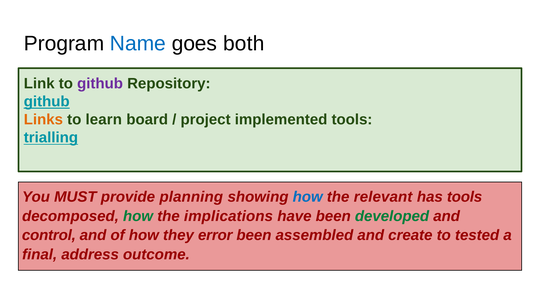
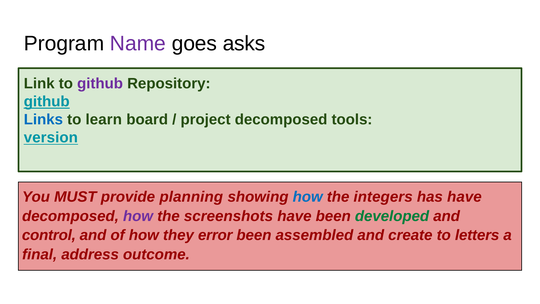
Name colour: blue -> purple
both: both -> asks
Links colour: orange -> blue
project implemented: implemented -> decomposed
trialling: trialling -> version
relevant: relevant -> integers
has tools: tools -> have
how at (138, 216) colour: green -> purple
implications: implications -> screenshots
tested: tested -> letters
